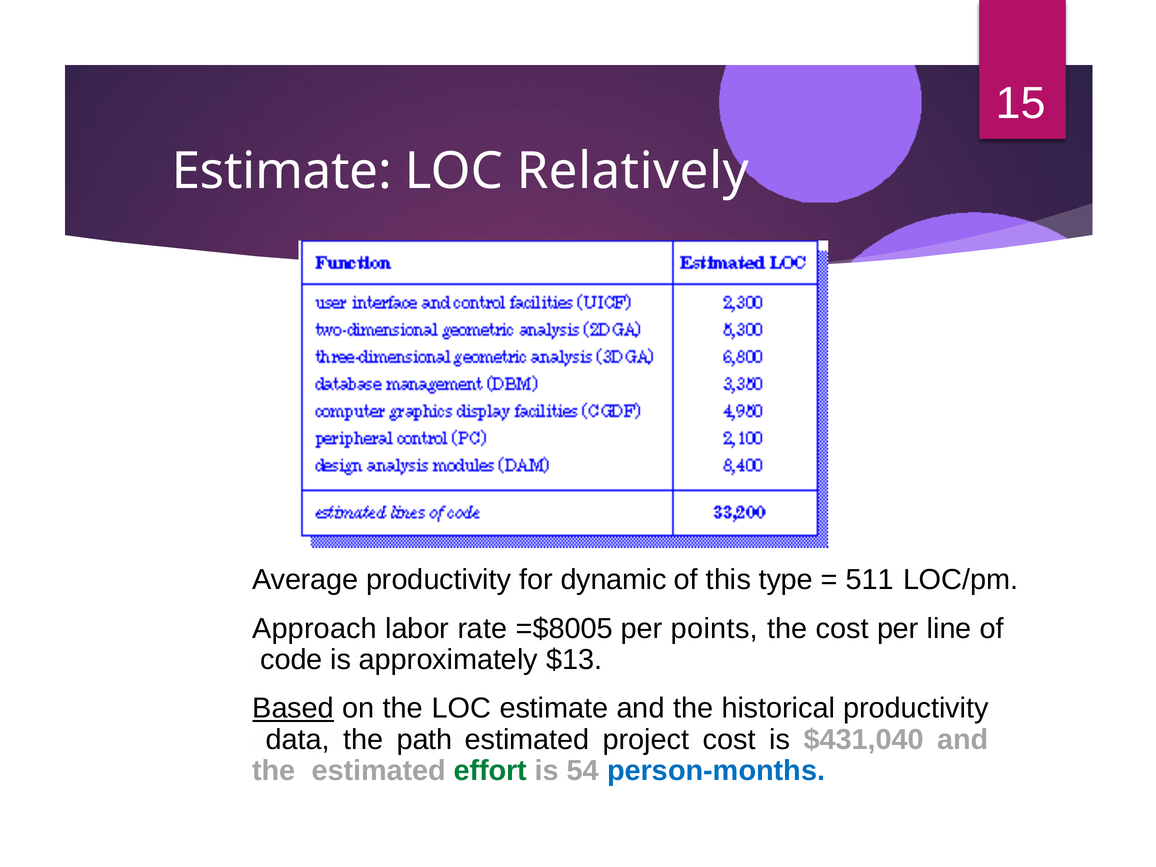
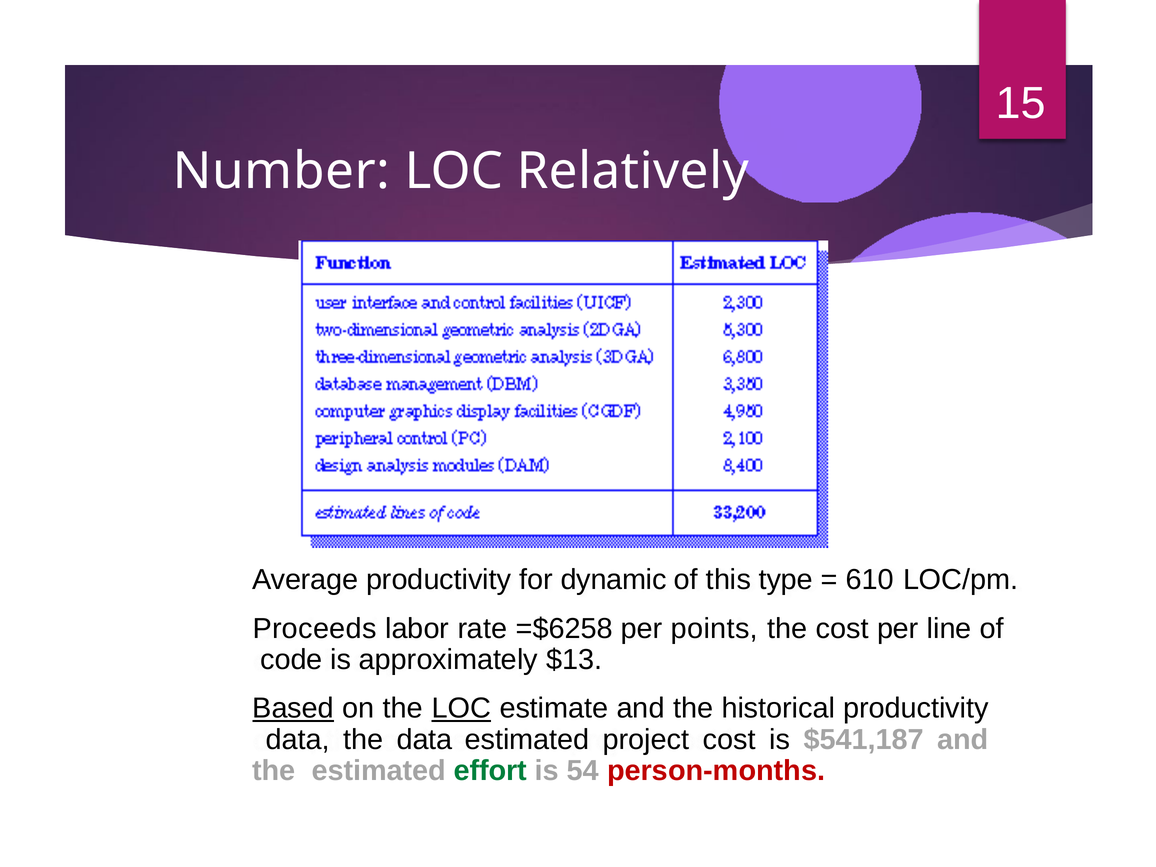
Estimate at (282, 171): Estimate -> Number
511: 511 -> 610
Approach: Approach -> Proceeds
=$8005: =$8005 -> =$6258
LOC at (461, 708) underline: none -> present
the path: path -> data
$431,040: $431,040 -> $541,187
person-months colour: blue -> red
